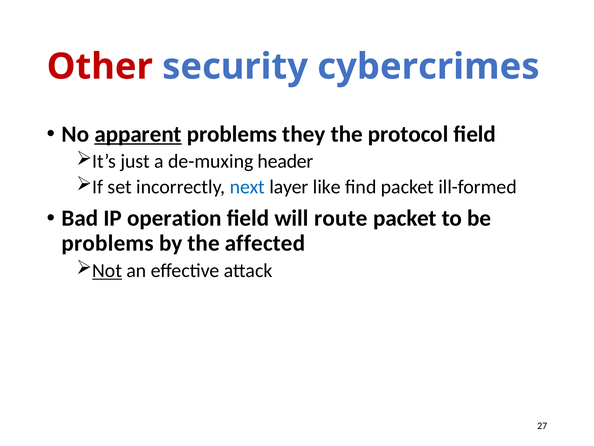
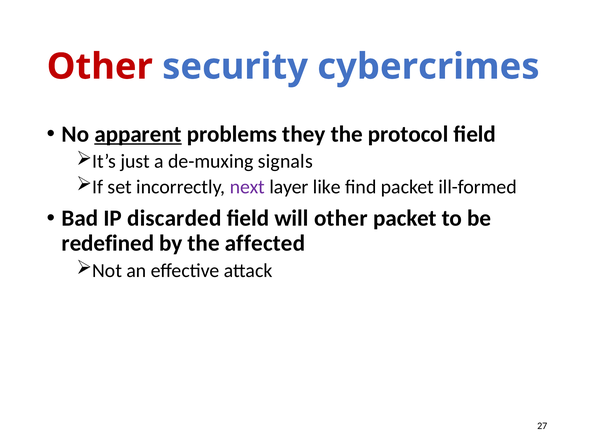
header: header -> signals
next colour: blue -> purple
operation: operation -> discarded
will route: route -> other
problems at (108, 243): problems -> redefined
Not underline: present -> none
